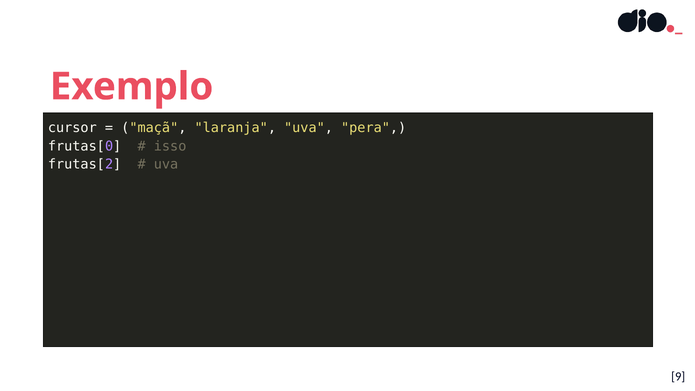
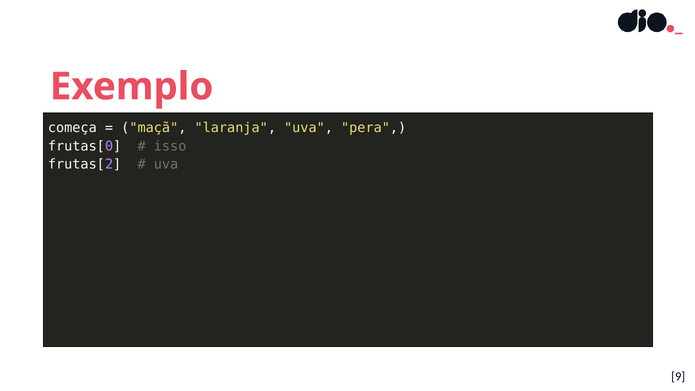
cursor: cursor -> começa
